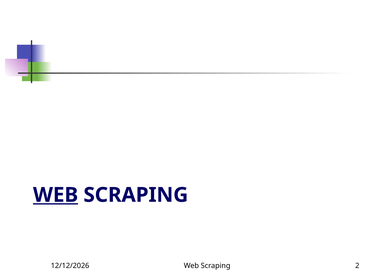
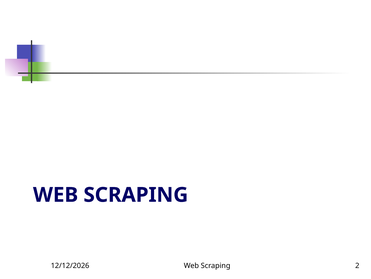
WEB at (56, 194) underline: present -> none
